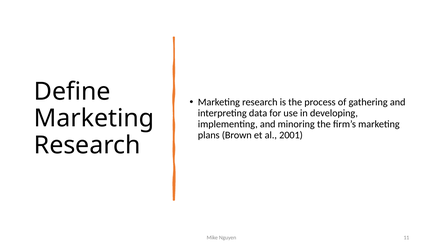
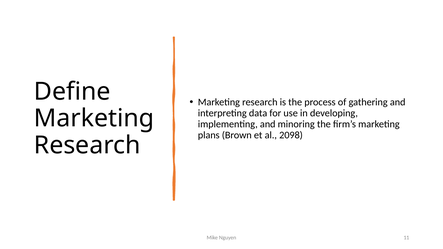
2001: 2001 -> 2098
